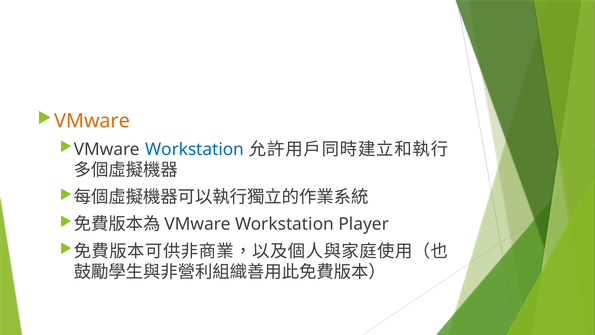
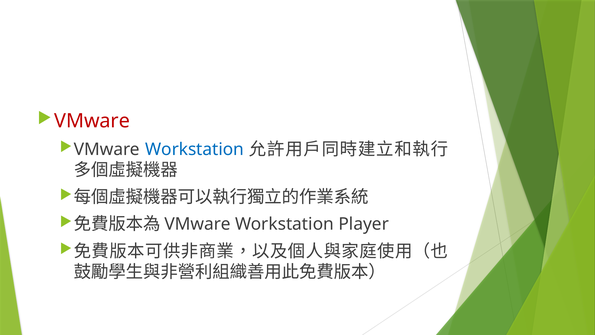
VMware at (92, 121) colour: orange -> red
